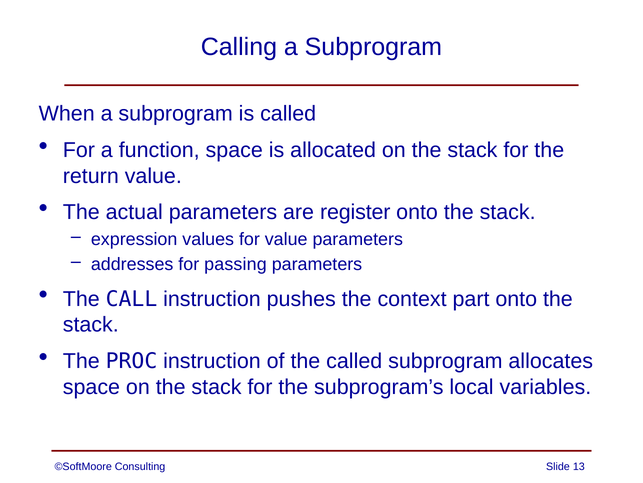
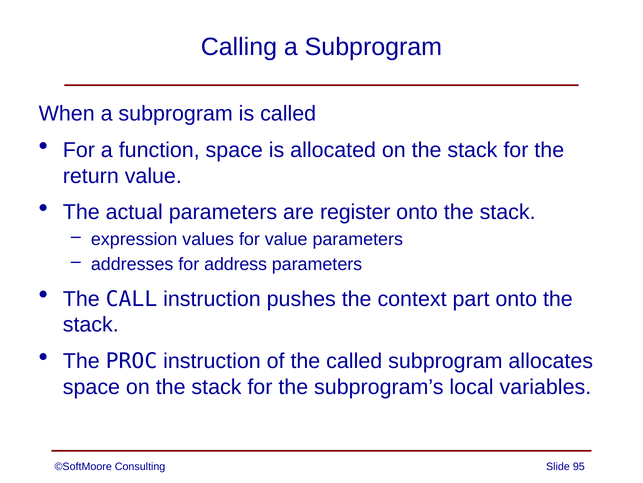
passing: passing -> address
13: 13 -> 95
